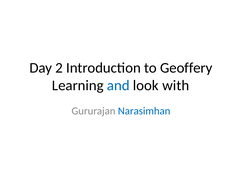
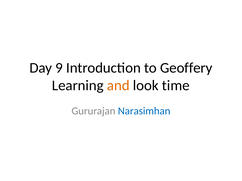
2: 2 -> 9
and colour: blue -> orange
with: with -> time
